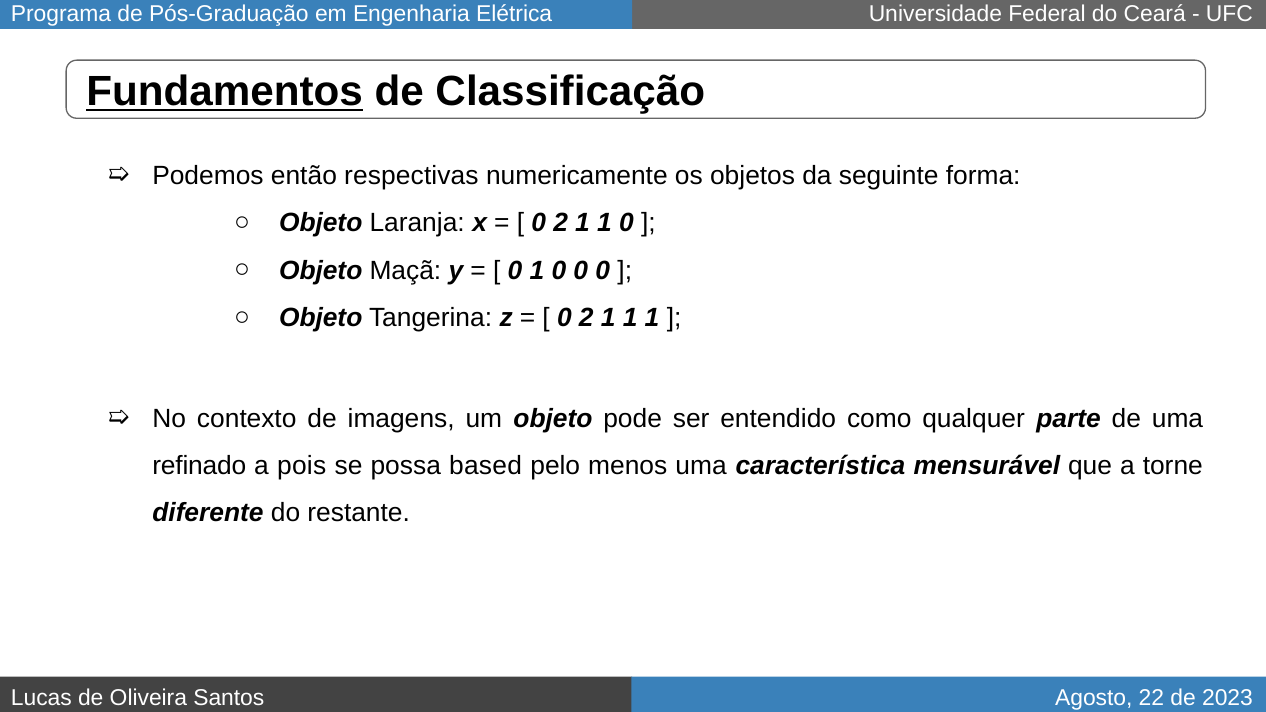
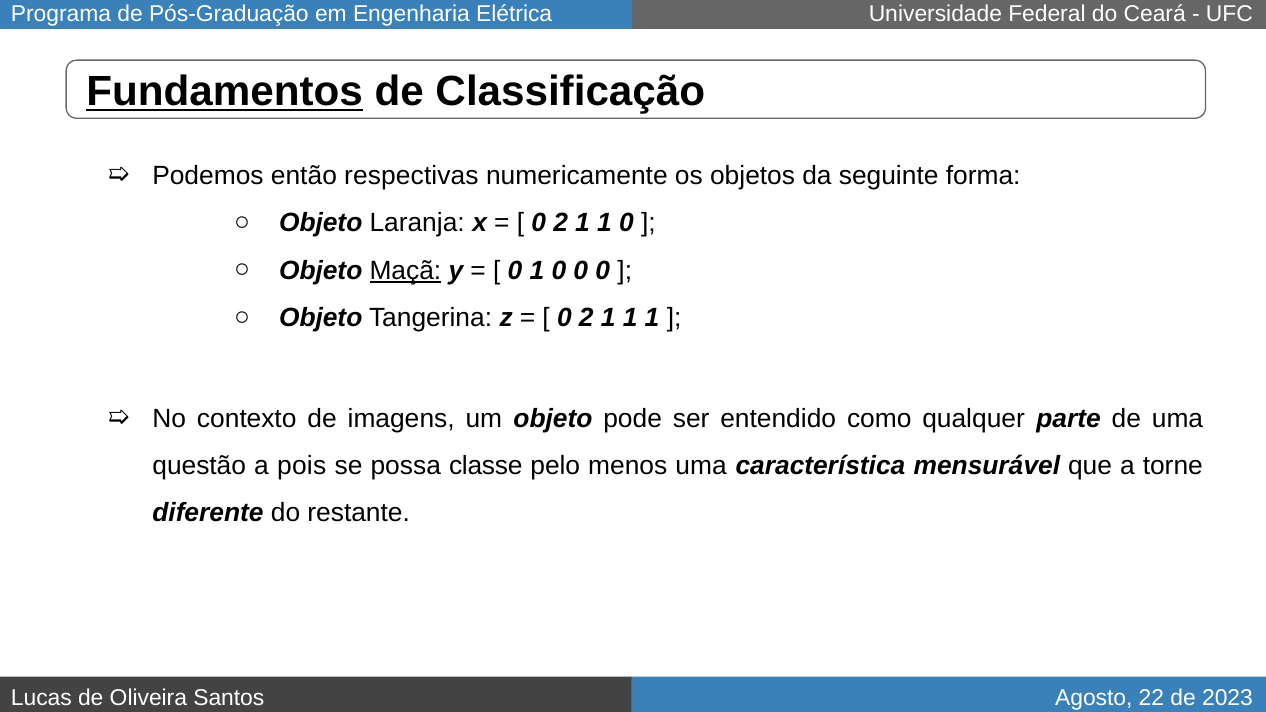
Maçã underline: none -> present
refinado: refinado -> questão
based: based -> classe
